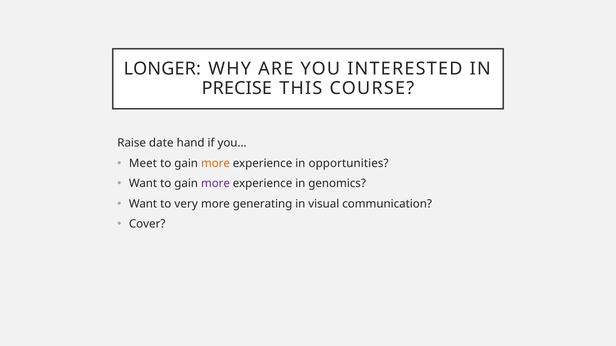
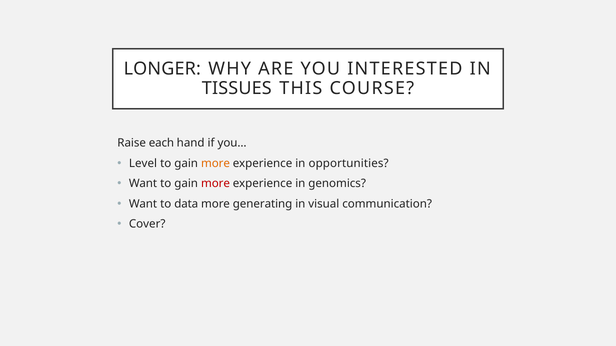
PRECISE: PRECISE -> TISSUES
date: date -> each
Meet: Meet -> Level
more at (215, 184) colour: purple -> red
very: very -> data
